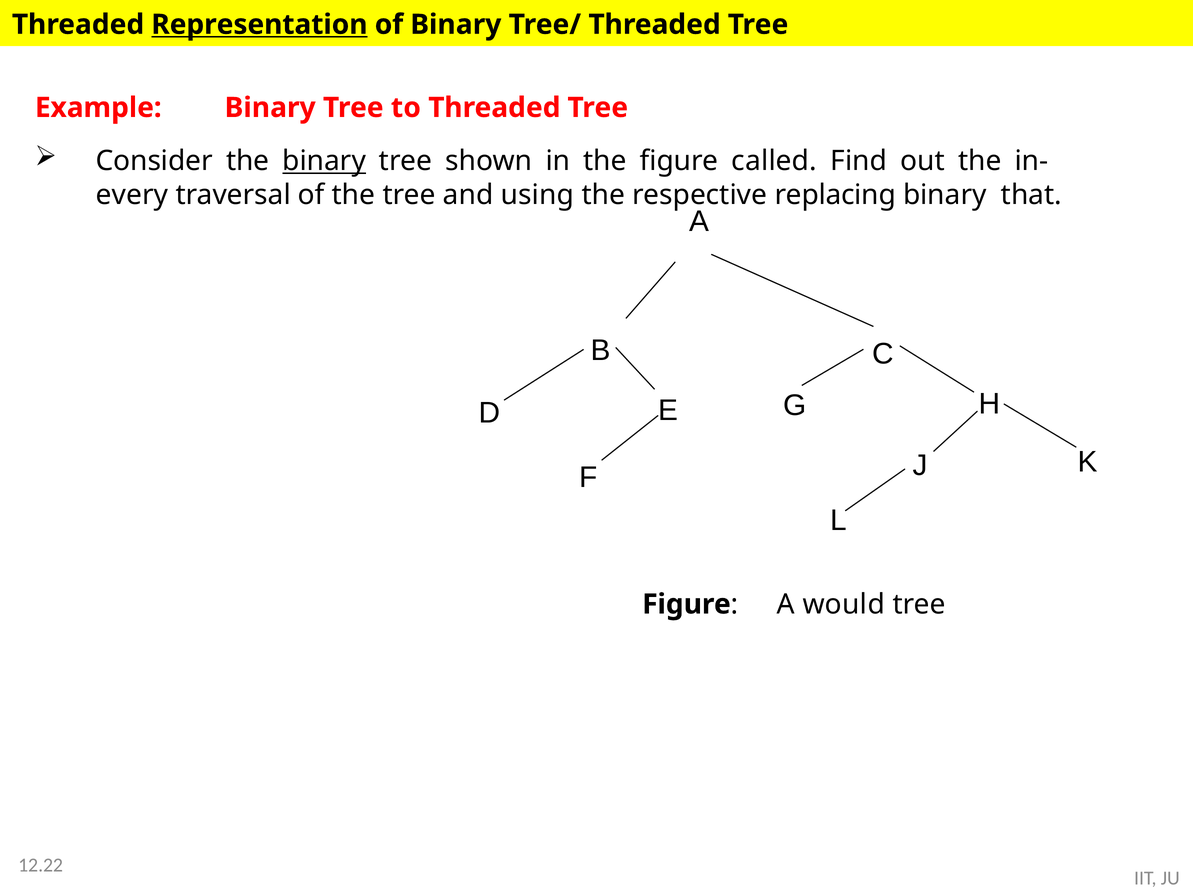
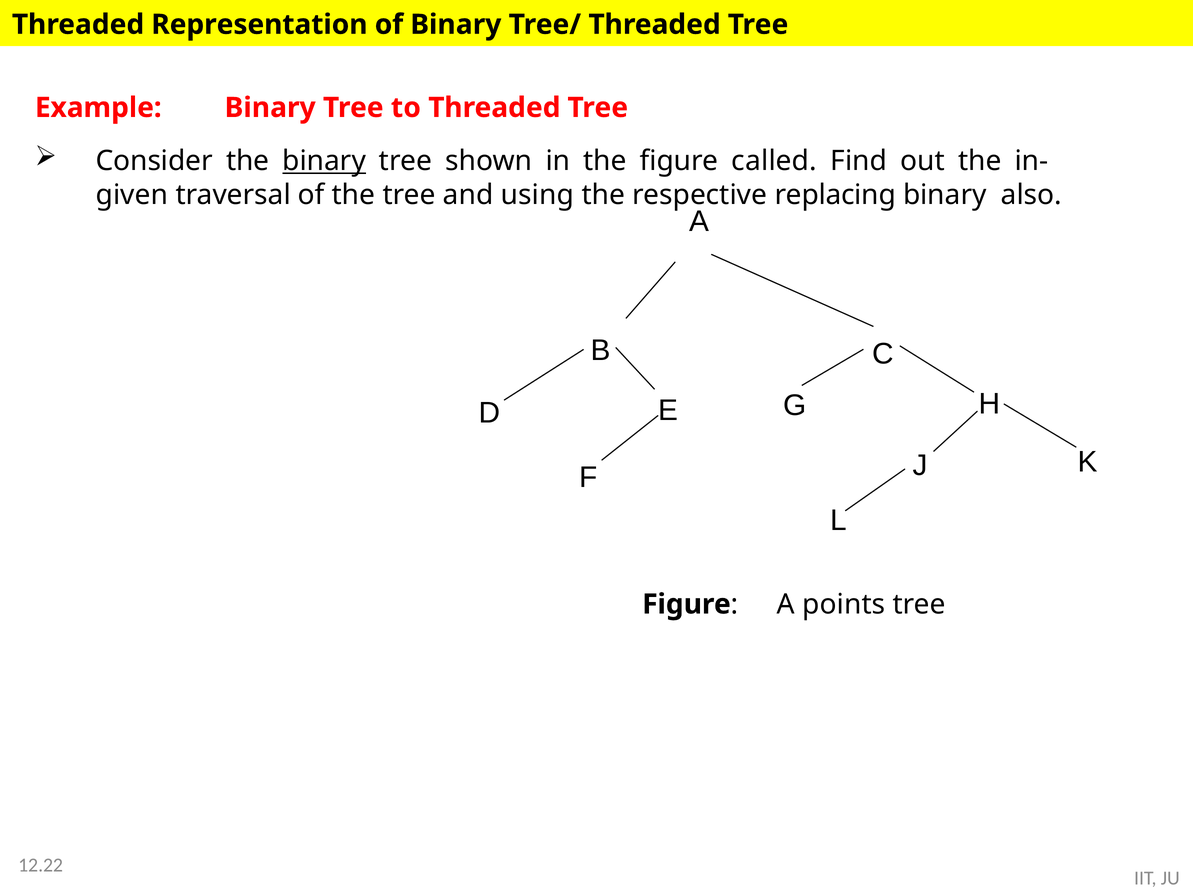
Representation underline: present -> none
every: every -> given
that: that -> also
would: would -> points
